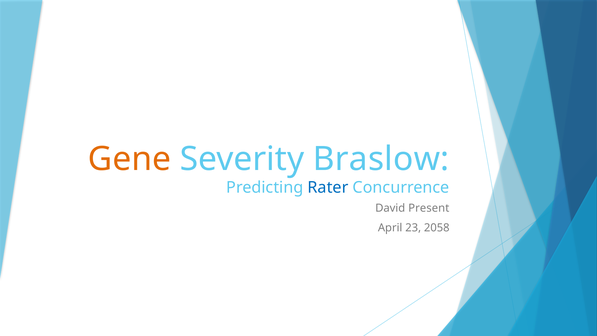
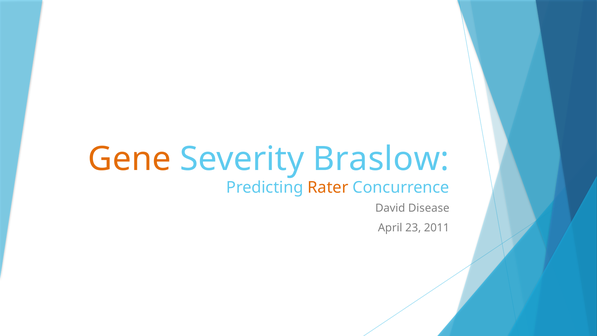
Rater colour: blue -> orange
Present: Present -> Disease
2058: 2058 -> 2011
